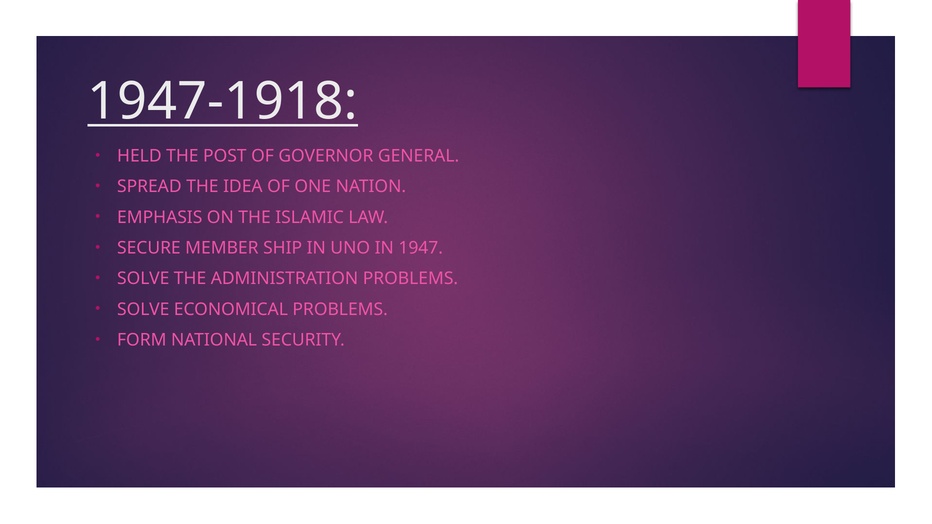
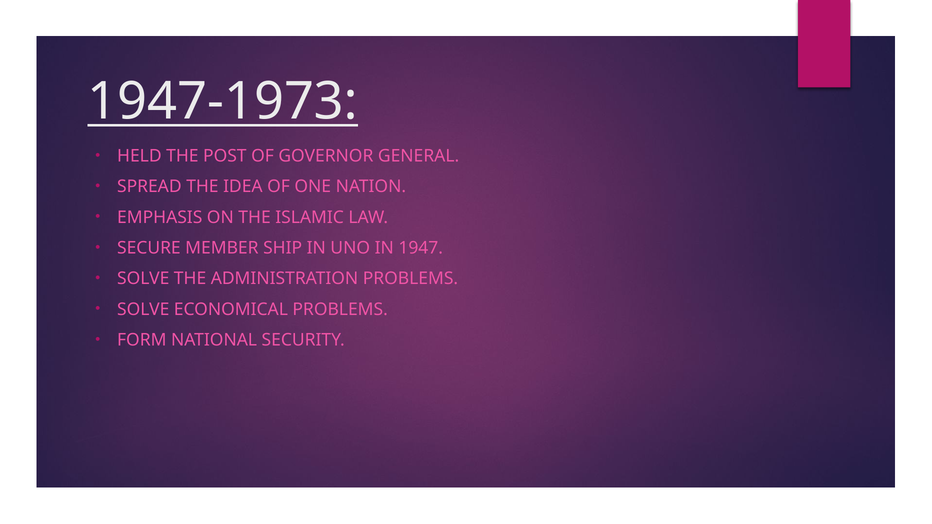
1947-1918: 1947-1918 -> 1947-1973
